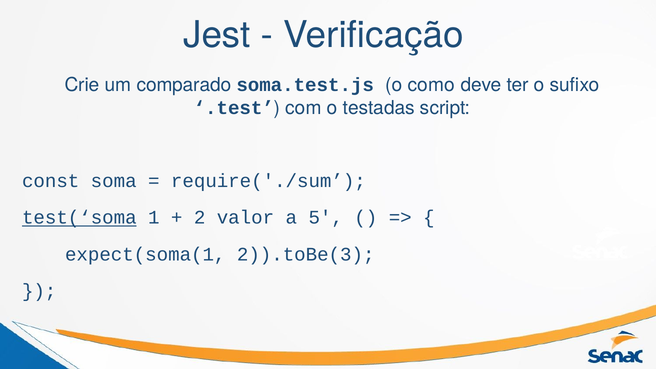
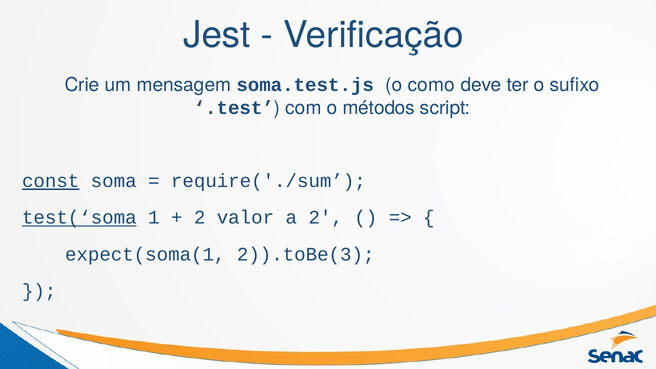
comparado: comparado -> mensagem
testadas: testadas -> métodos
const underline: none -> present
a 5: 5 -> 2
